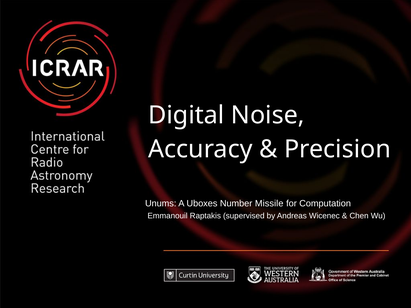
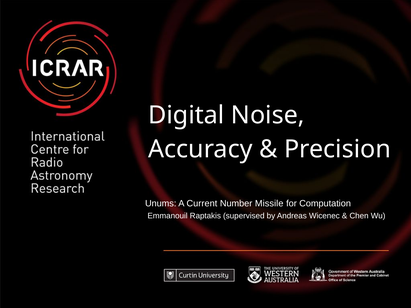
Uboxes: Uboxes -> Current
